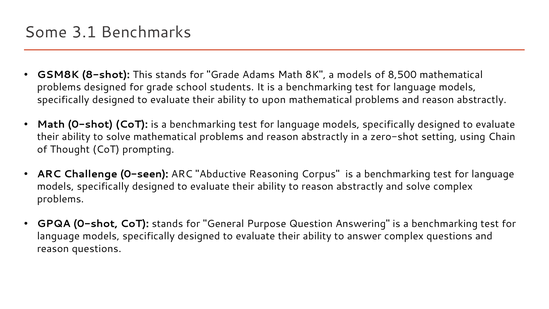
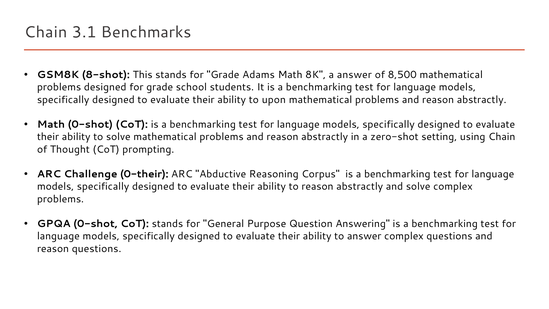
Some at (46, 32): Some -> Chain
a models: models -> answer
0-seen: 0-seen -> 0-their
